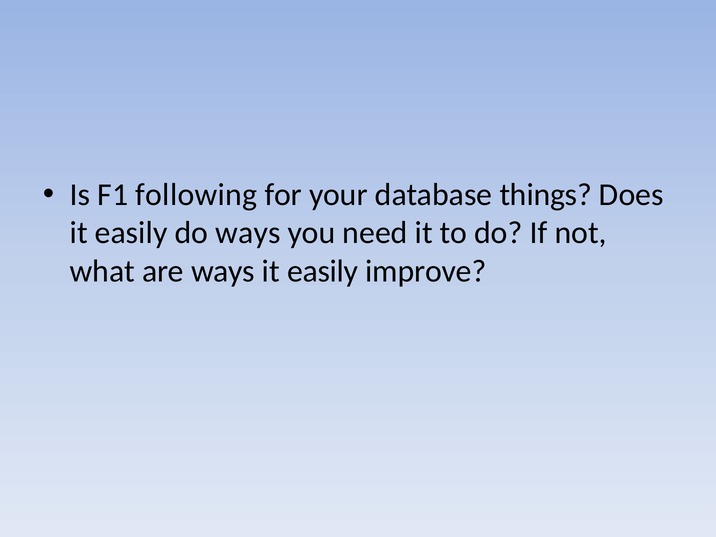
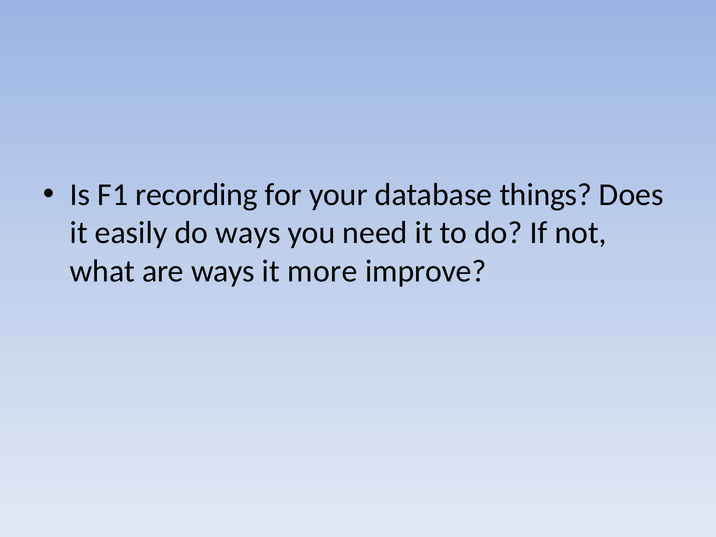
following: following -> recording
ways it easily: easily -> more
